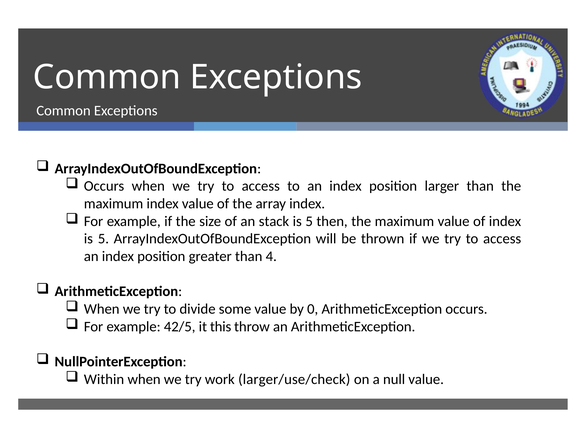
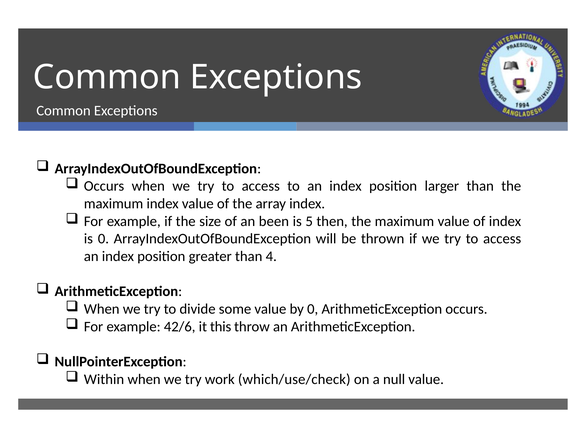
stack: stack -> been
5 at (103, 239): 5 -> 0
42/5: 42/5 -> 42/6
larger/use/check: larger/use/check -> which/use/check
